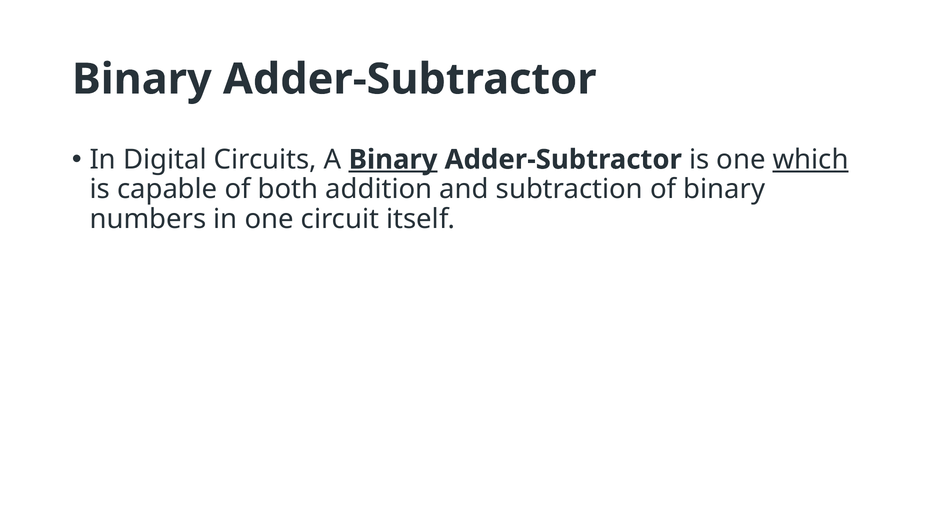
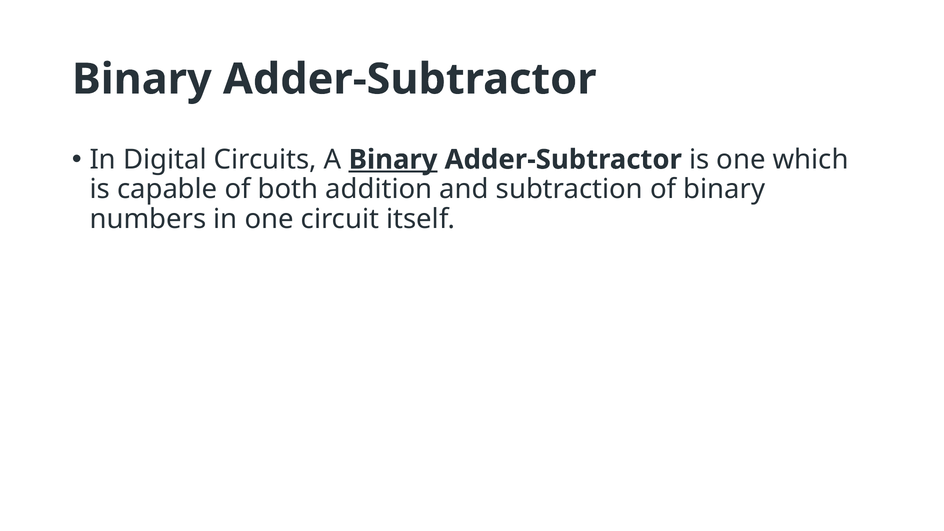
which underline: present -> none
